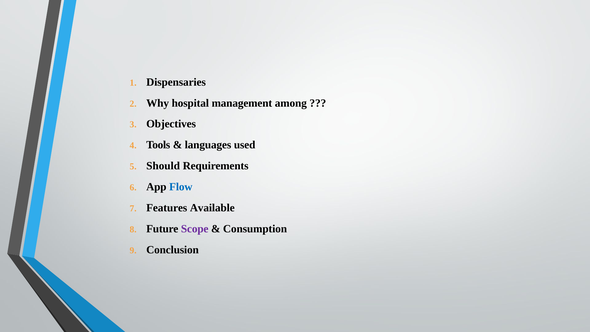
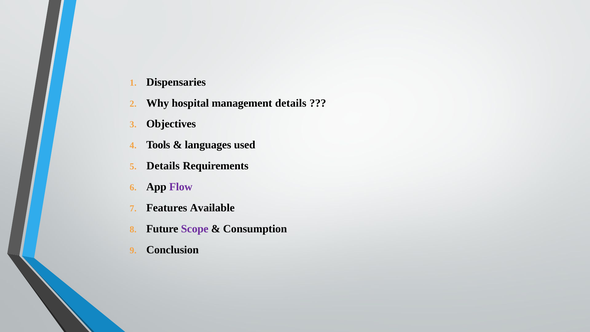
management among: among -> details
Should at (163, 166): Should -> Details
Flow colour: blue -> purple
